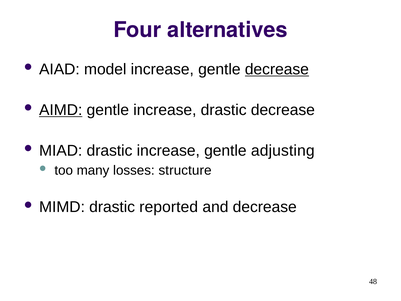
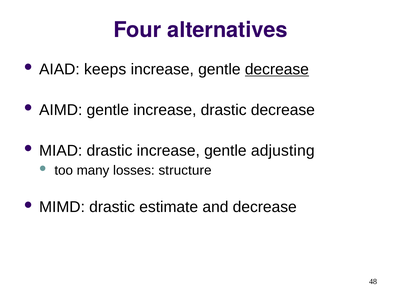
model: model -> keeps
AIMD underline: present -> none
reported: reported -> estimate
